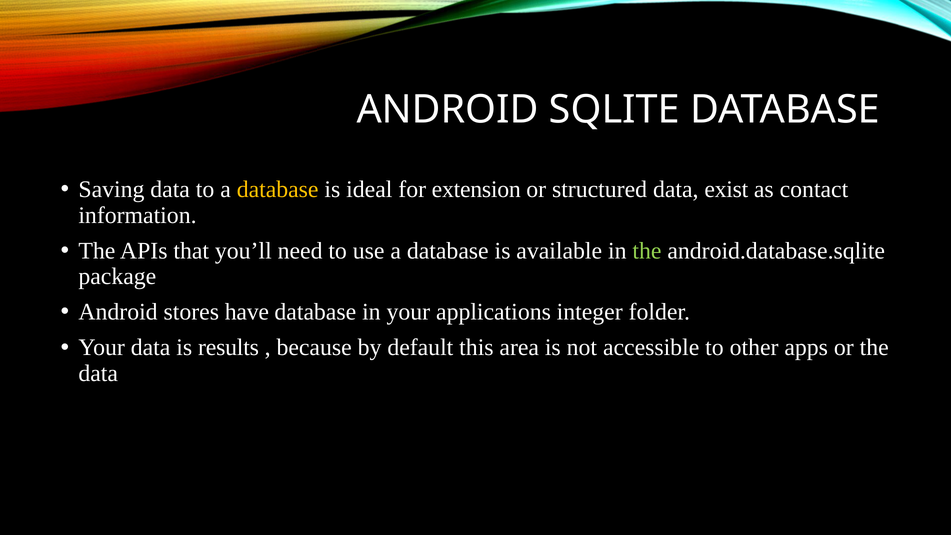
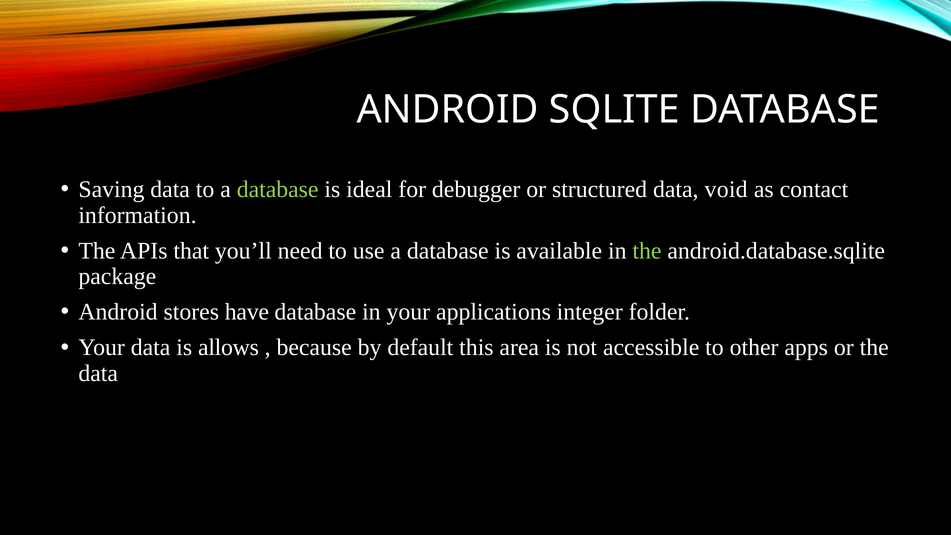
database at (278, 190) colour: yellow -> light green
extension: extension -> debugger
exist: exist -> void
results: results -> allows
